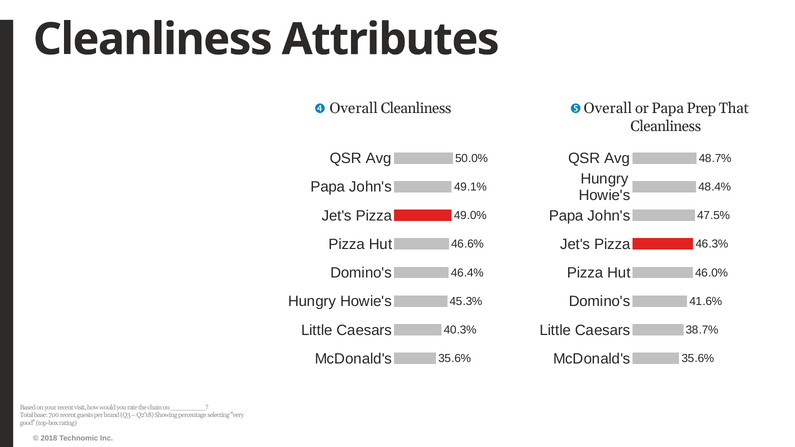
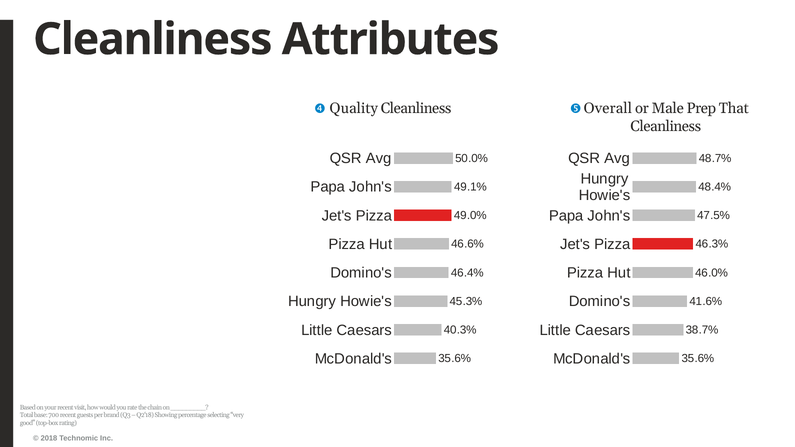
Overall at (354, 109): Overall -> Quality
or Papa: Papa -> Male
